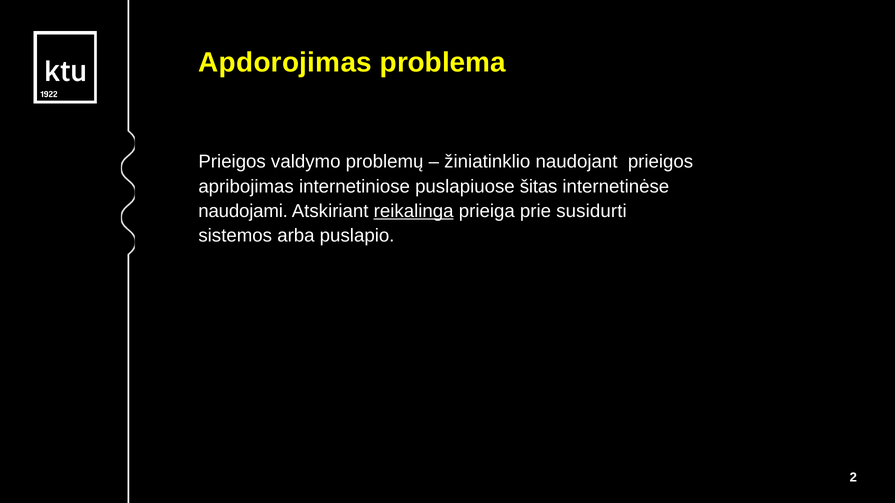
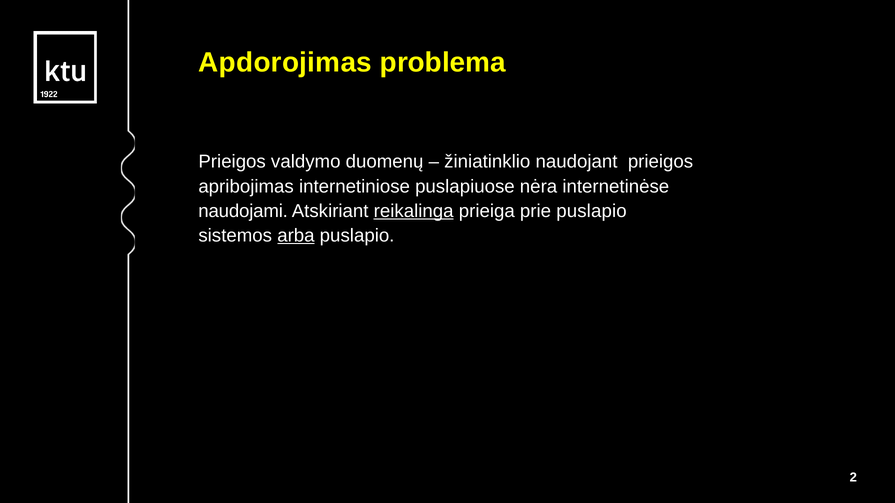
problemų: problemų -> duomenų
šitas: šitas -> nėra
prie susidurti: susidurti -> puslapio
arba underline: none -> present
